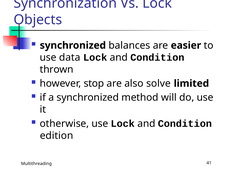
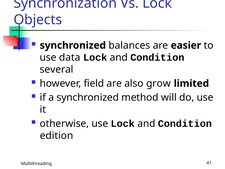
thrown: thrown -> several
stop: stop -> field
solve: solve -> grow
